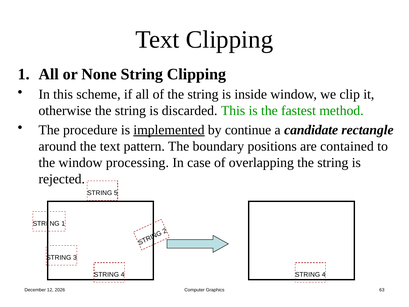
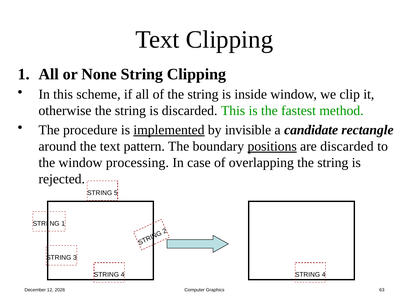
continue: continue -> invisible
positions underline: none -> present
are contained: contained -> discarded
